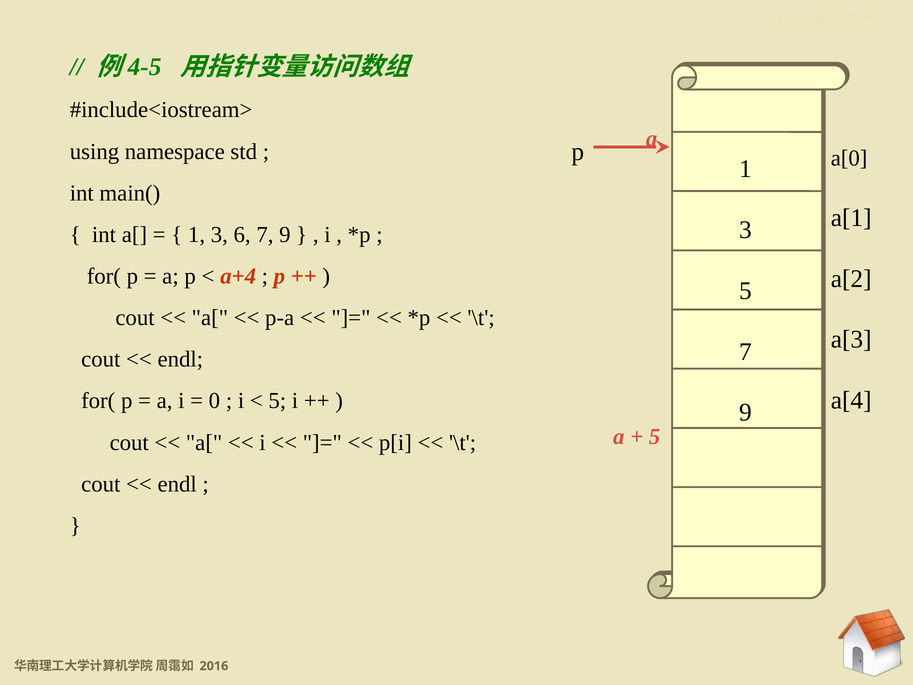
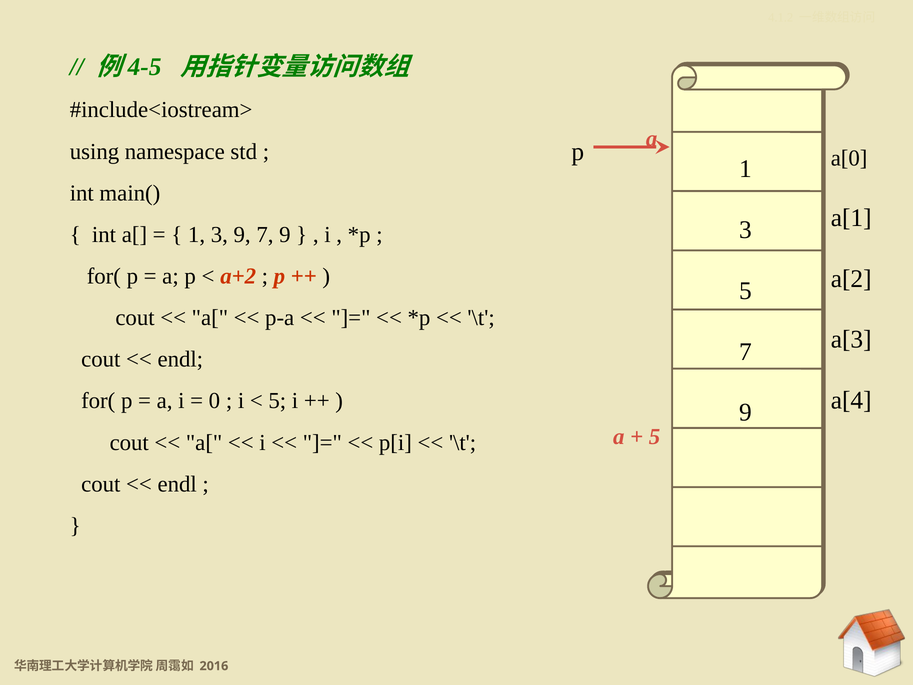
3 6: 6 -> 9
a+4: a+4 -> a+2
